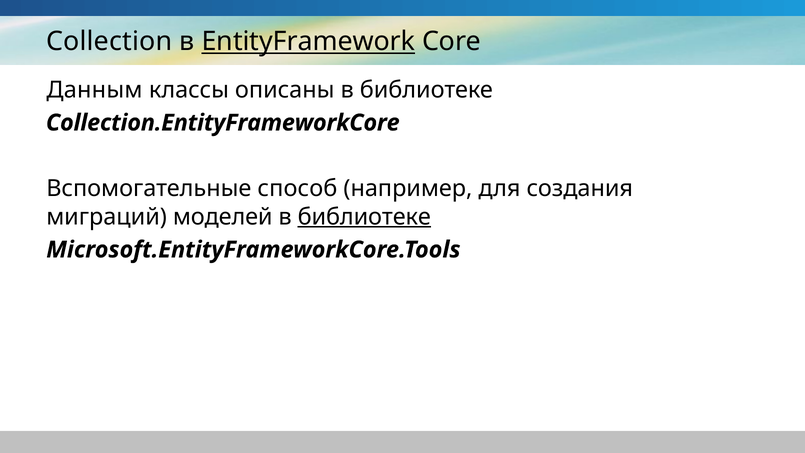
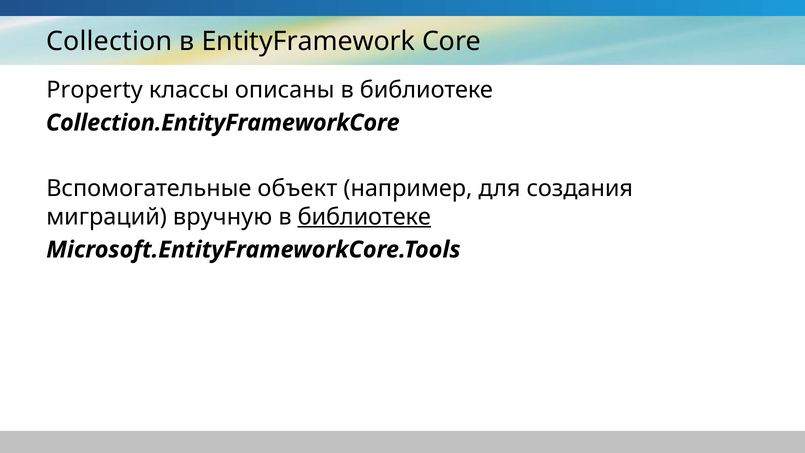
EntityFramework underline: present -> none
Данным: Данным -> Property
способ: способ -> объект
моделей: моделей -> вручную
